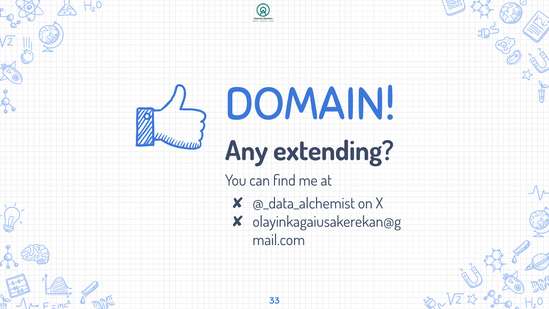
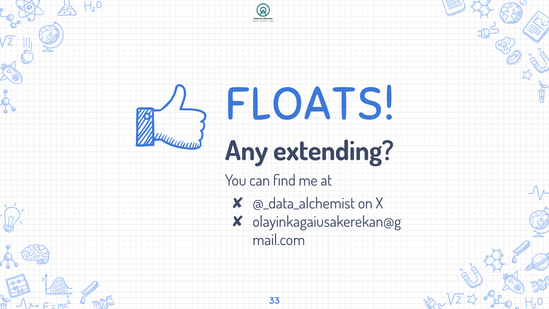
DOMAIN: DOMAIN -> FLOATS
